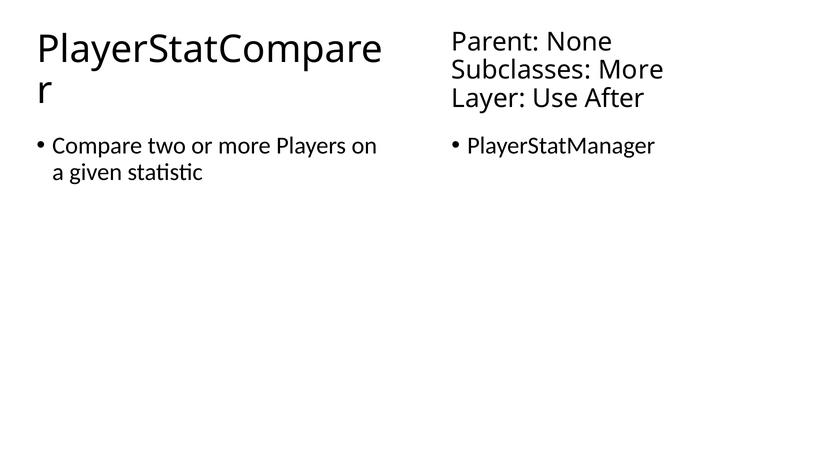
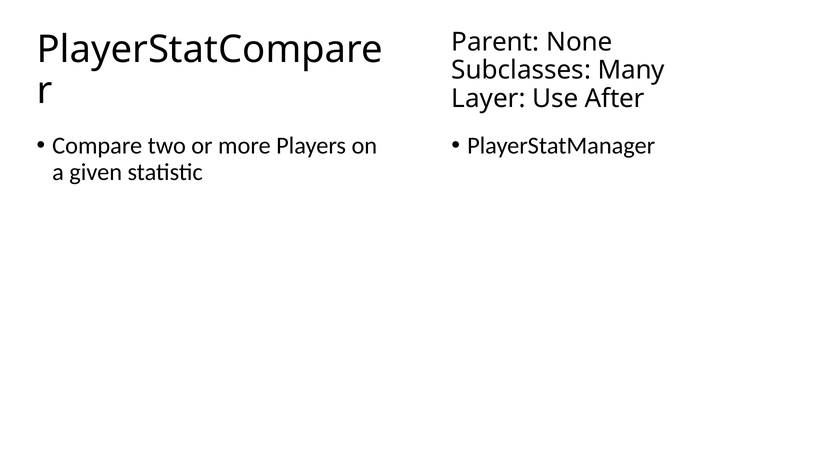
Subclasses More: More -> Many
